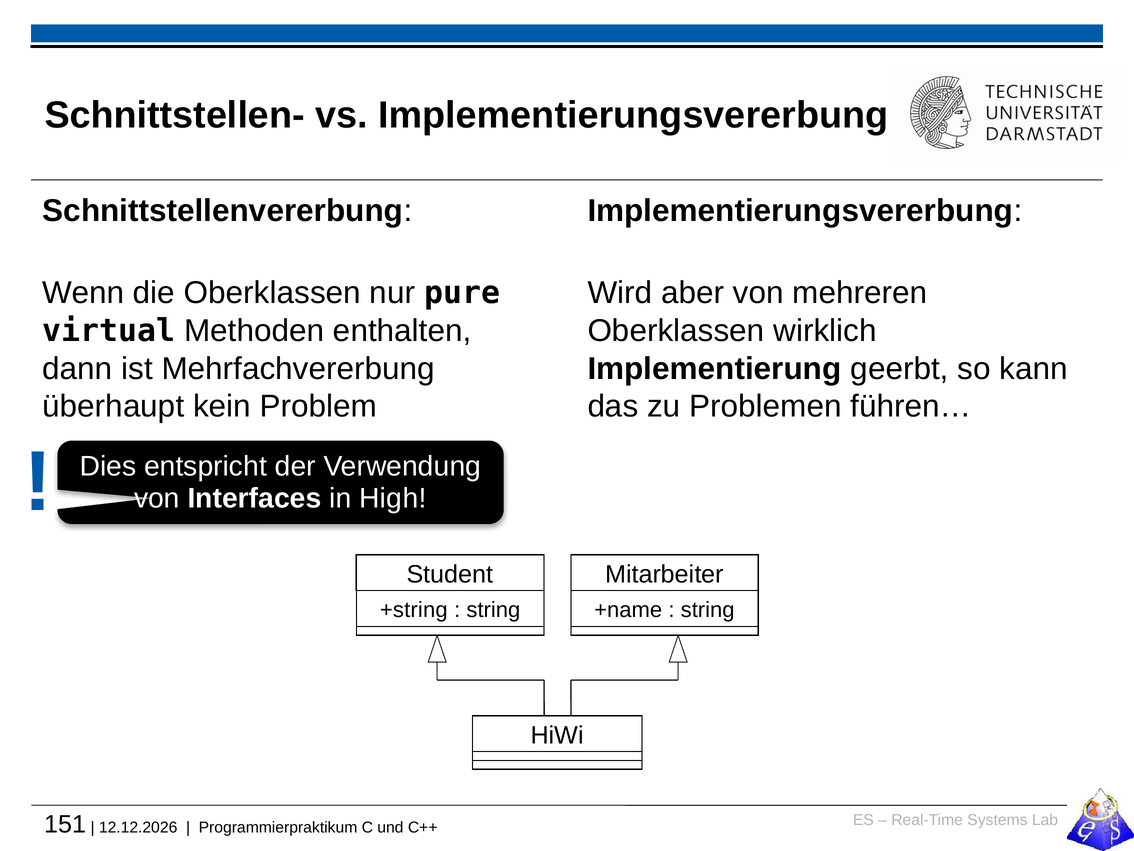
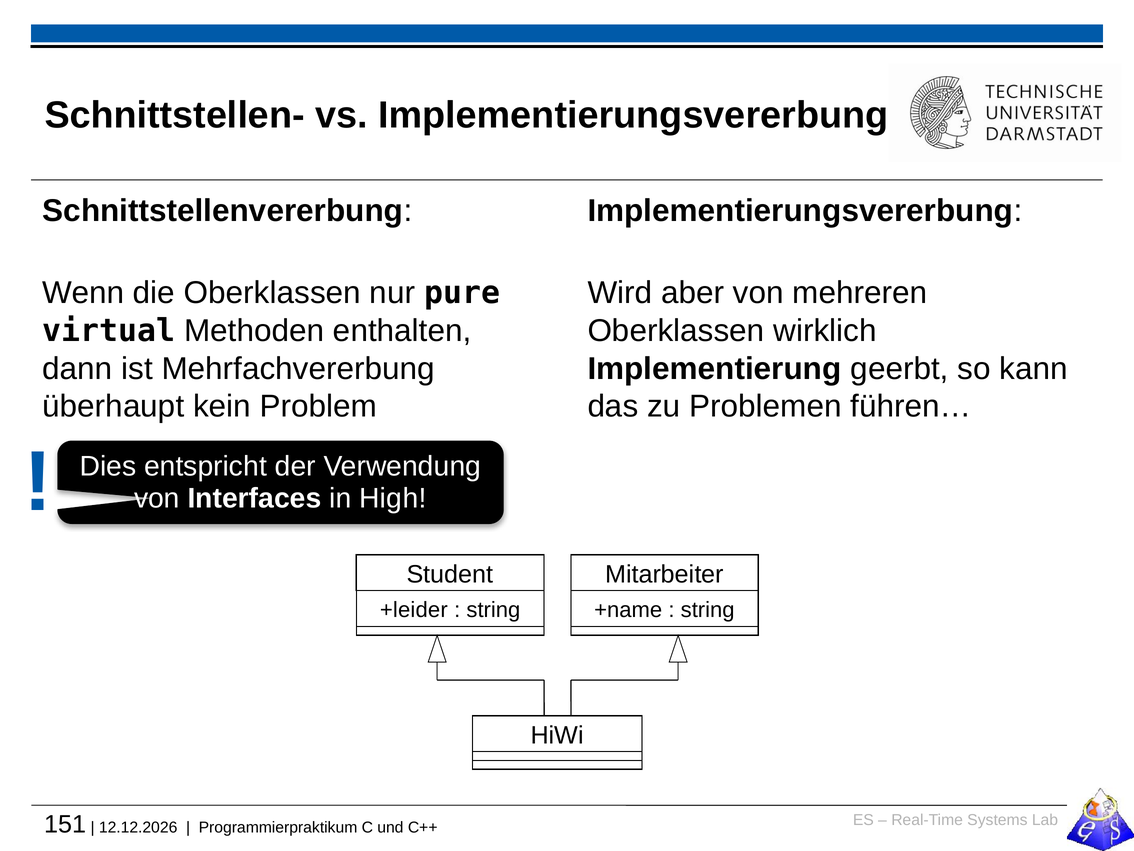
+string: +string -> +leider
